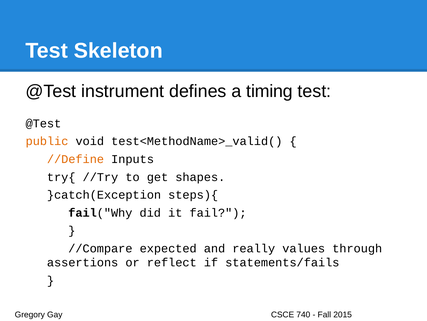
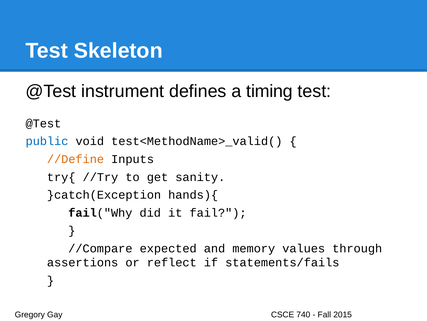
public colour: orange -> blue
shapes: shapes -> sanity
steps){: steps){ -> hands){
really: really -> memory
